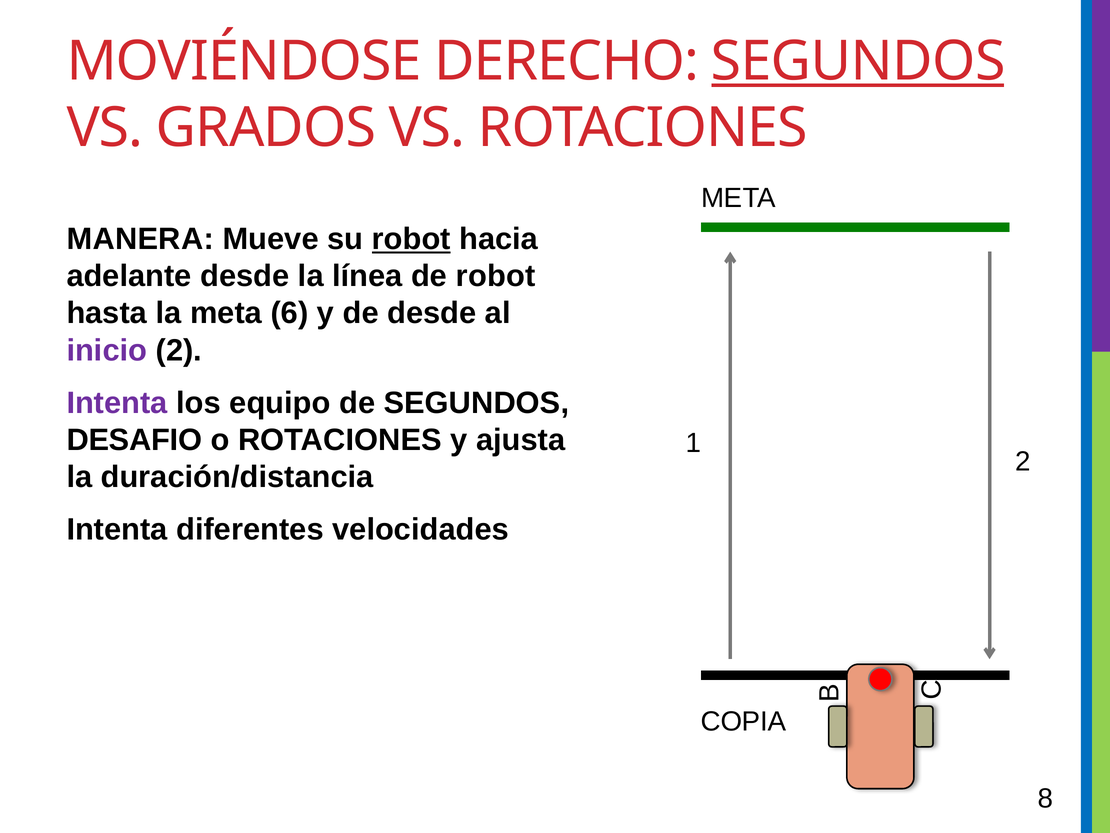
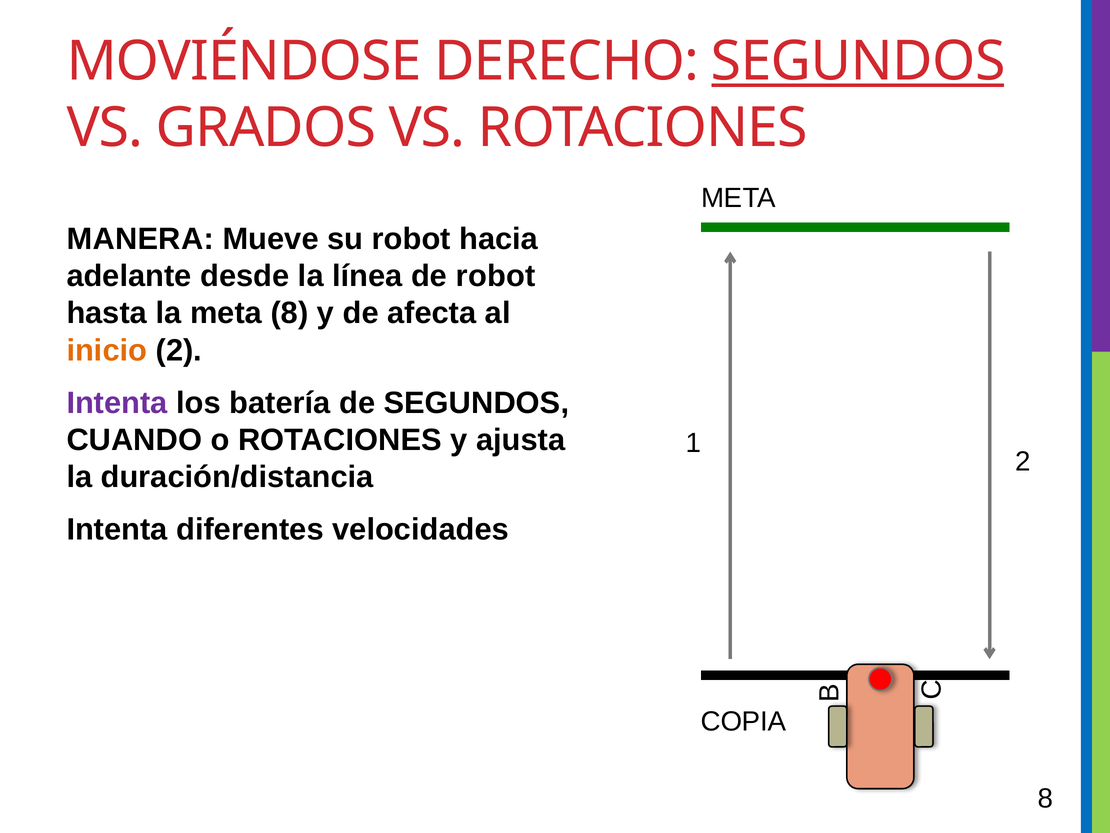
robot at (411, 239) underline: present -> none
meta 6: 6 -> 8
de desde: desde -> afecta
inicio colour: purple -> orange
equipo: equipo -> batería
DESAFIO: DESAFIO -> CUANDO
